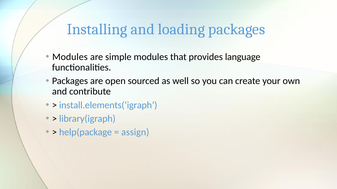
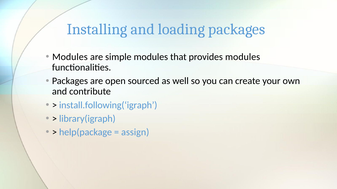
provides language: language -> modules
install.elements(‘igraph: install.elements(‘igraph -> install.following(‘igraph
